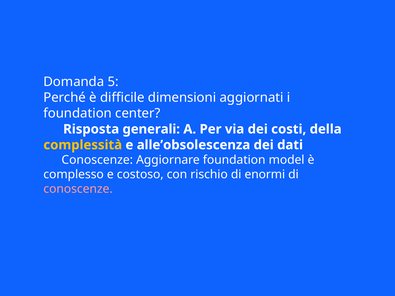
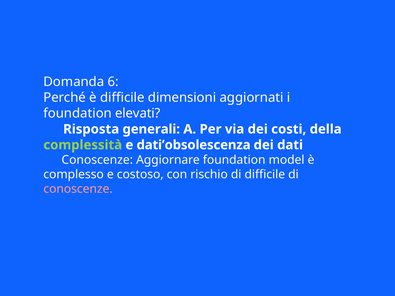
5: 5 -> 6
center: center -> elevati
complessità colour: yellow -> light green
alle’obsolescenza: alle’obsolescenza -> dati’obsolescenza
di enormi: enormi -> difficile
